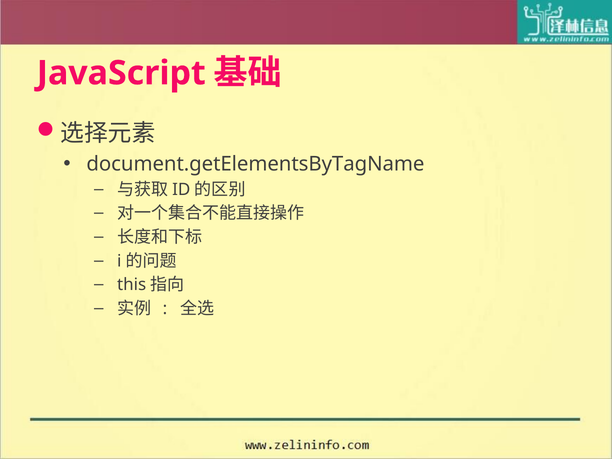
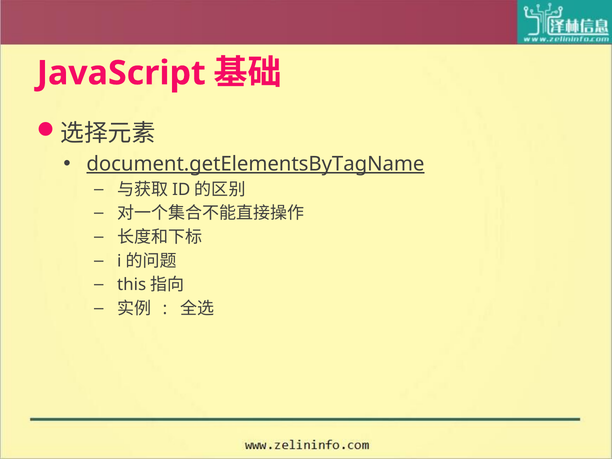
document.getElementsByTagName underline: none -> present
